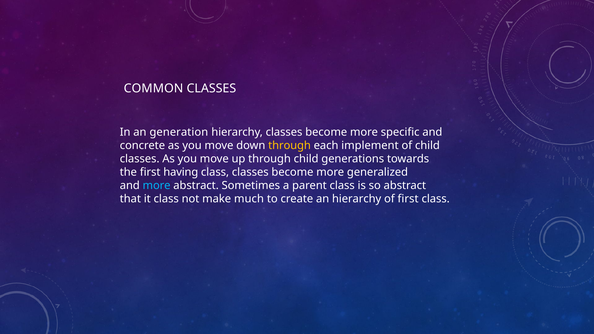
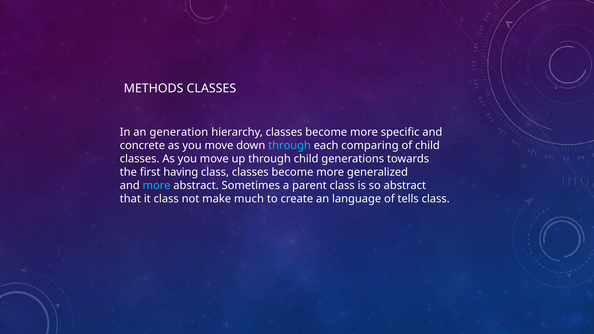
COMMON: COMMON -> METHODS
through at (290, 146) colour: yellow -> light blue
implement: implement -> comparing
an hierarchy: hierarchy -> language
of first: first -> tells
